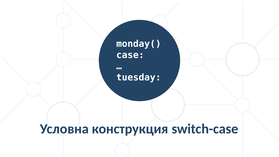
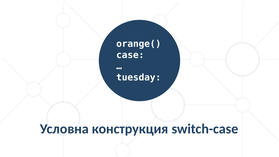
monday(: monday( -> orange(
